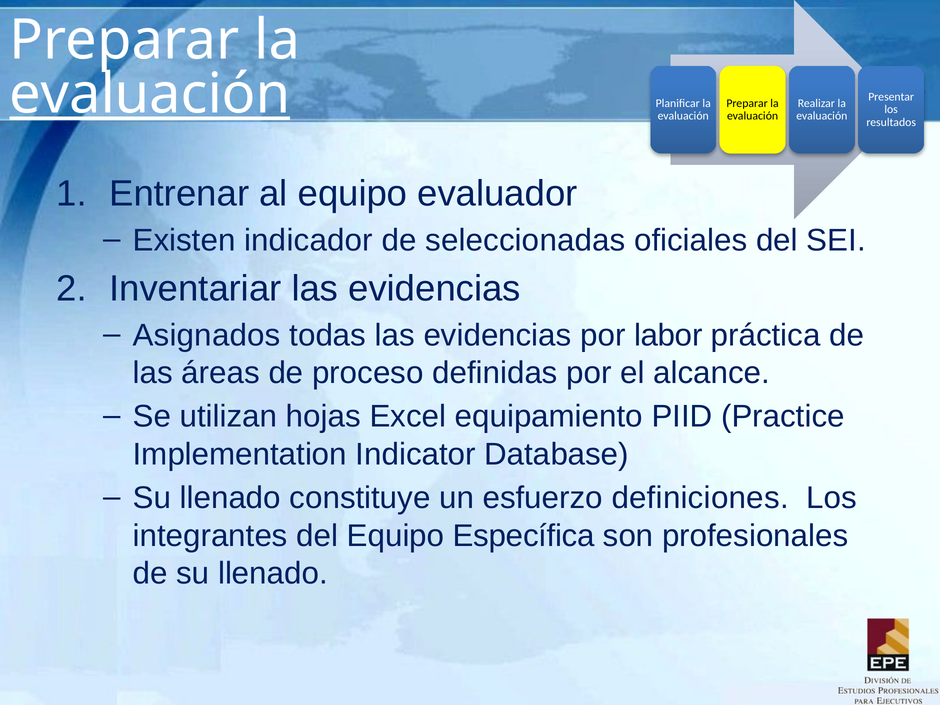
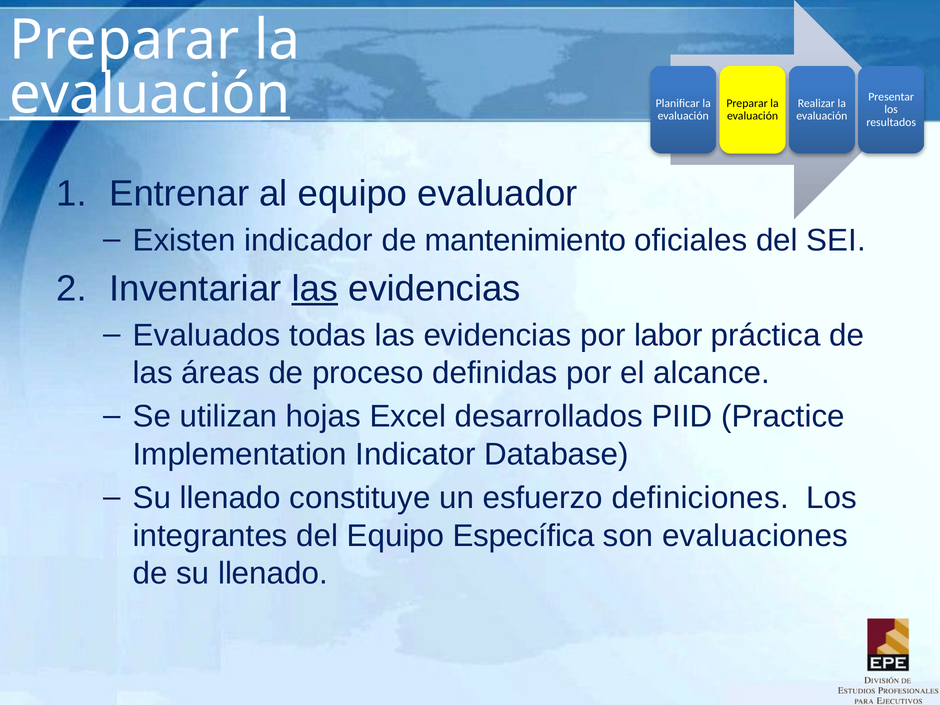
seleccionadas: seleccionadas -> mantenimiento
las at (315, 289) underline: none -> present
Asignados: Asignados -> Evaluados
equipamiento: equipamiento -> desarrollados
profesionales: profesionales -> evaluaciones
